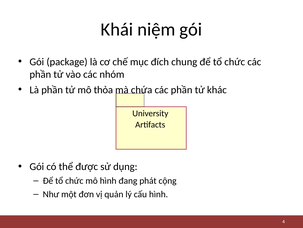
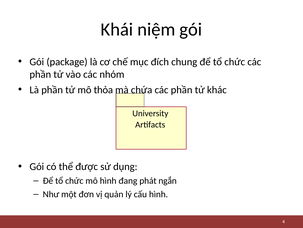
cộng: cộng -> ngắn
